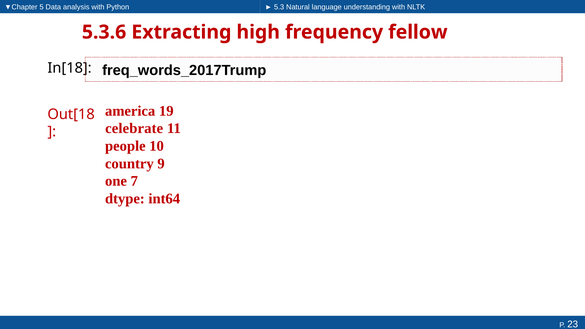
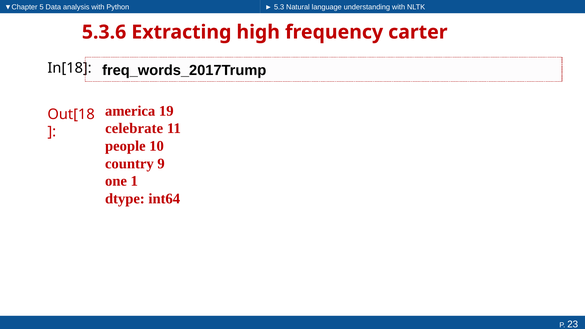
fellow: fellow -> carter
7: 7 -> 1
